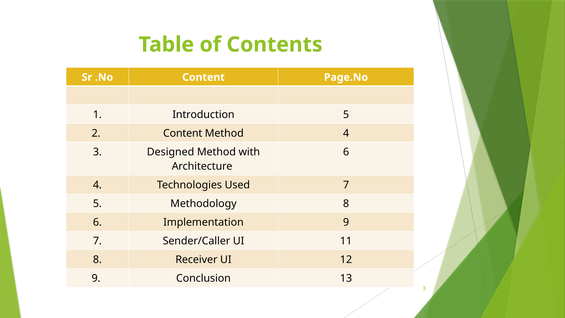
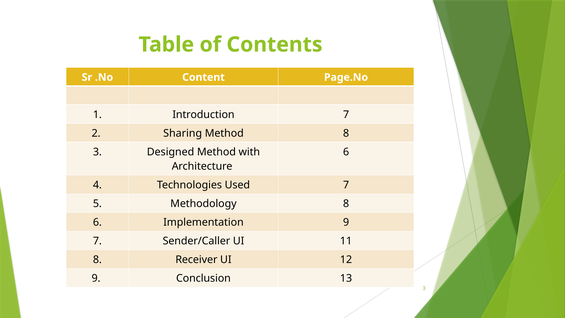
Introduction 5: 5 -> 7
2 Content: Content -> Sharing
Method 4: 4 -> 8
